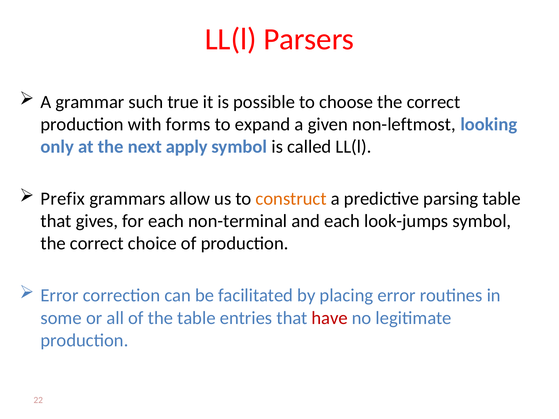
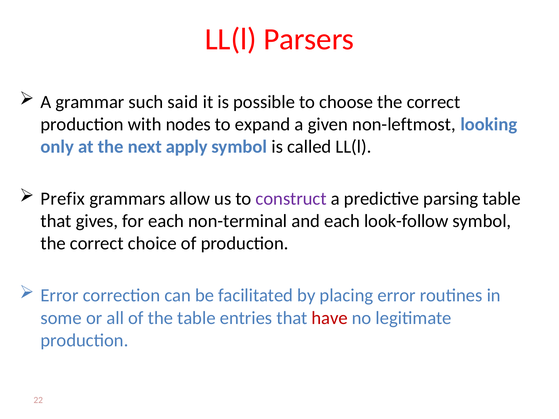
true: true -> said
forms: forms -> nodes
construct colour: orange -> purple
look-jumps: look-jumps -> look-follow
